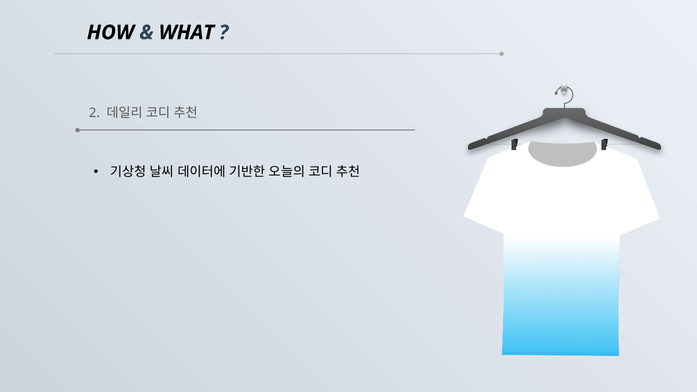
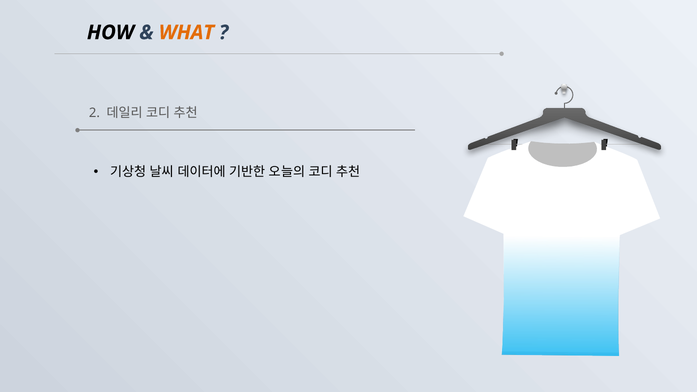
WHAT colour: black -> orange
